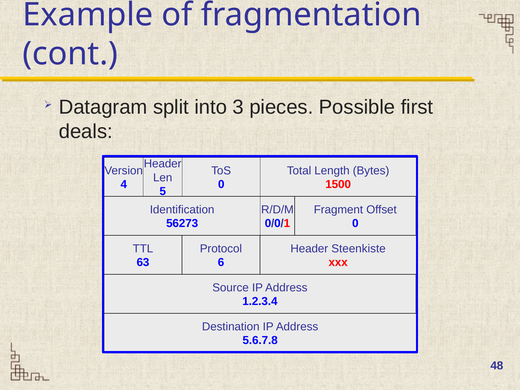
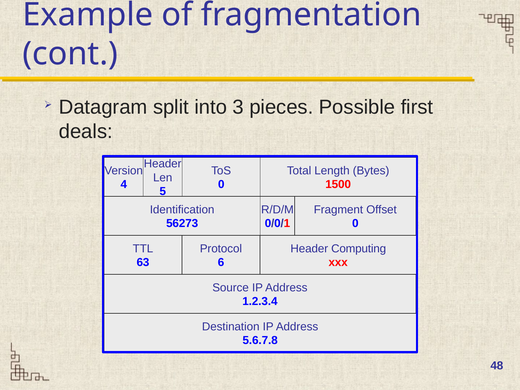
Steenkiste: Steenkiste -> Computing
